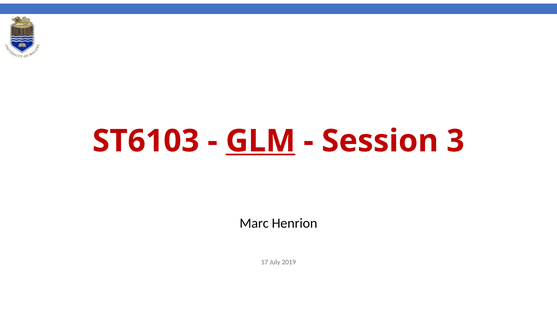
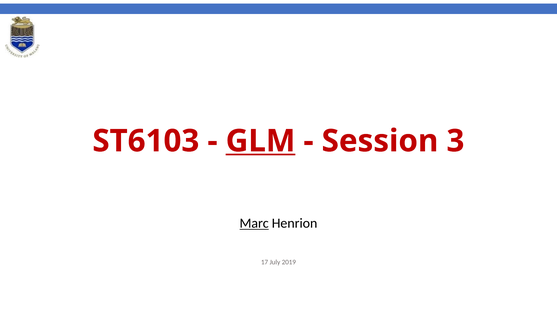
Marc underline: none -> present
